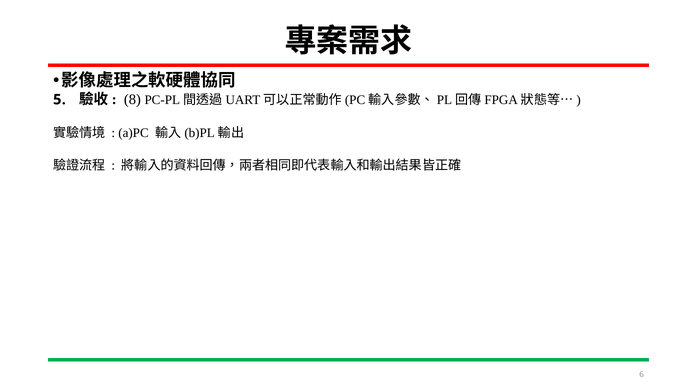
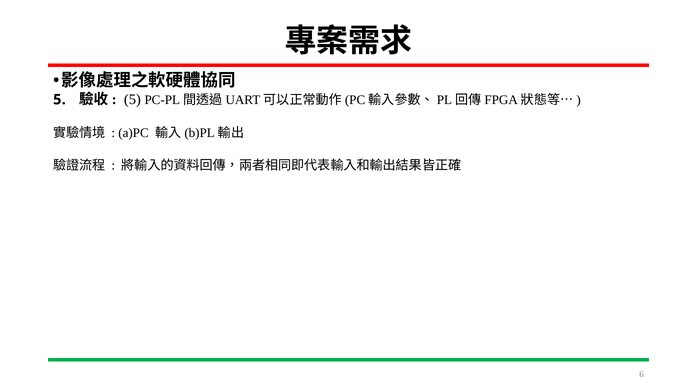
8 at (132, 100): 8 -> 5
